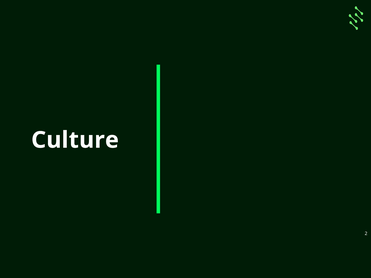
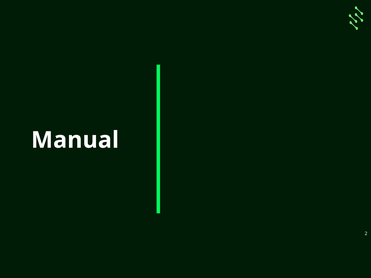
Culture: Culture -> Manual
